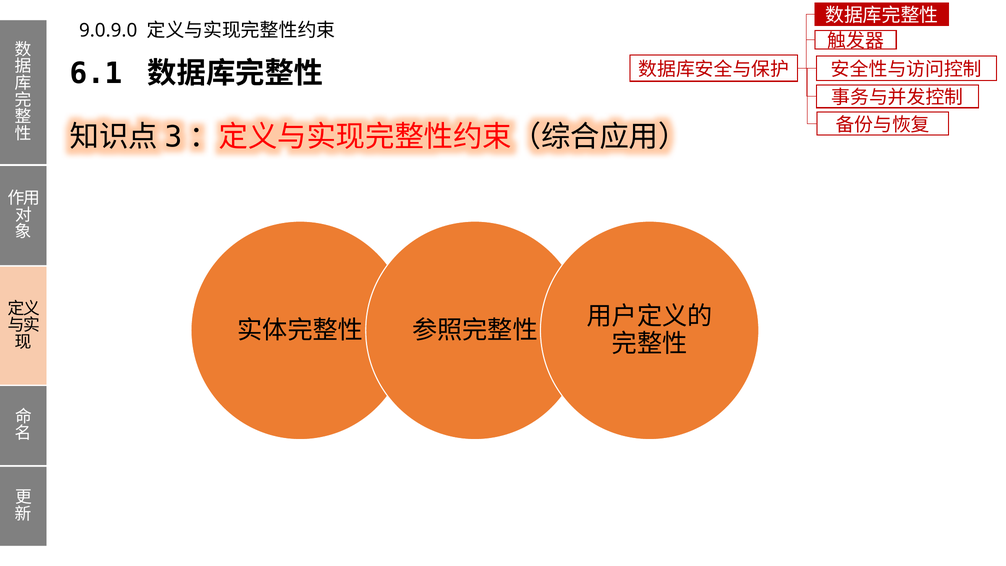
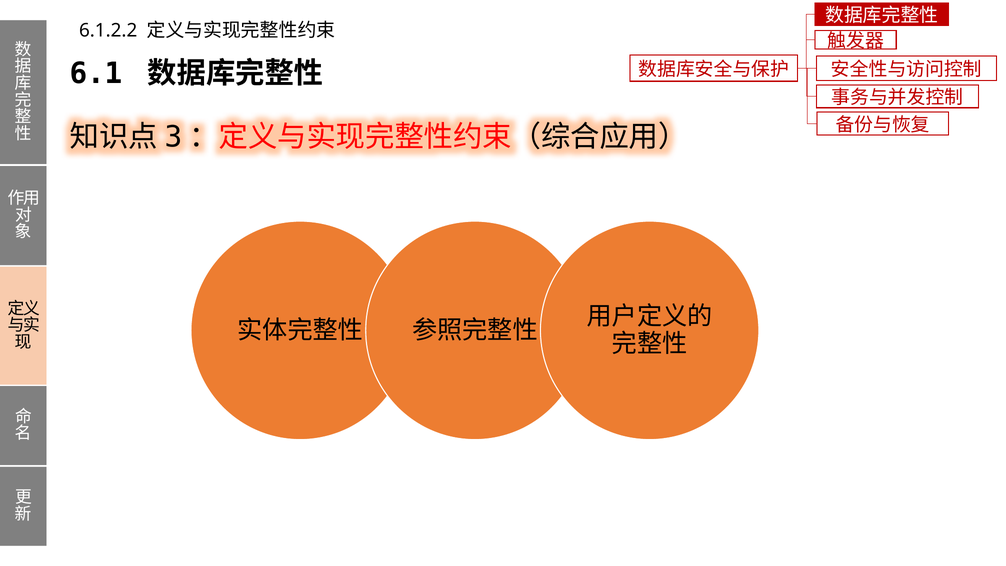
9.0.9.0: 9.0.9.0 -> 6.1.2.2
